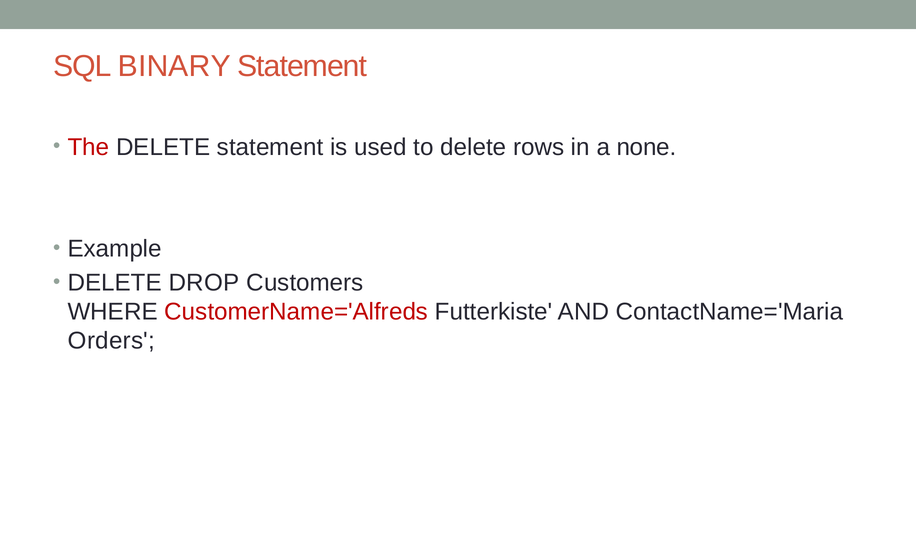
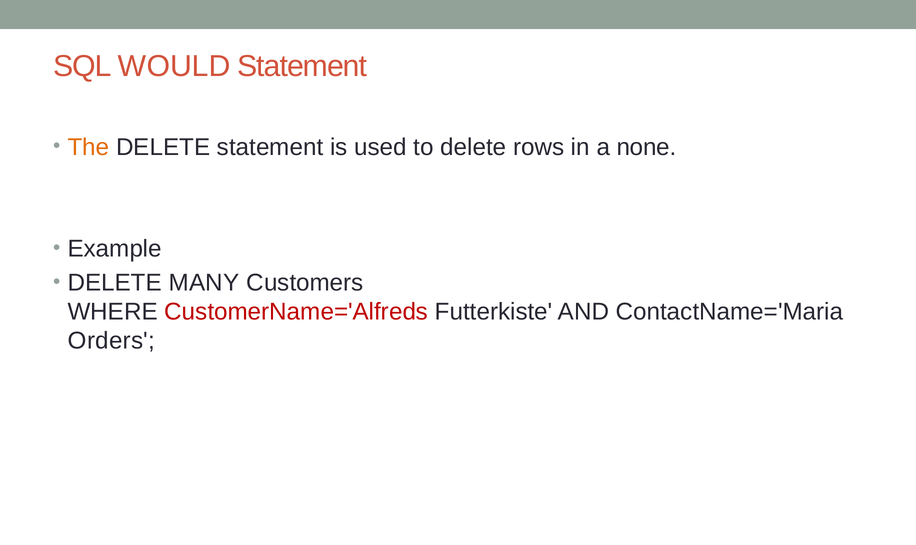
BINARY: BINARY -> WOULD
The colour: red -> orange
DROP: DROP -> MANY
